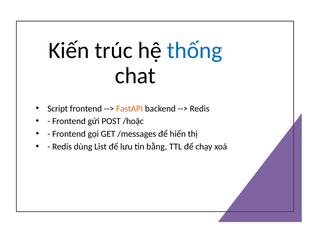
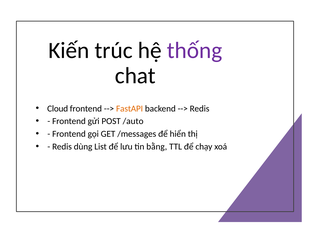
thống colour: blue -> purple
Script: Script -> Cloud
/hoặc: /hoặc -> /auto
